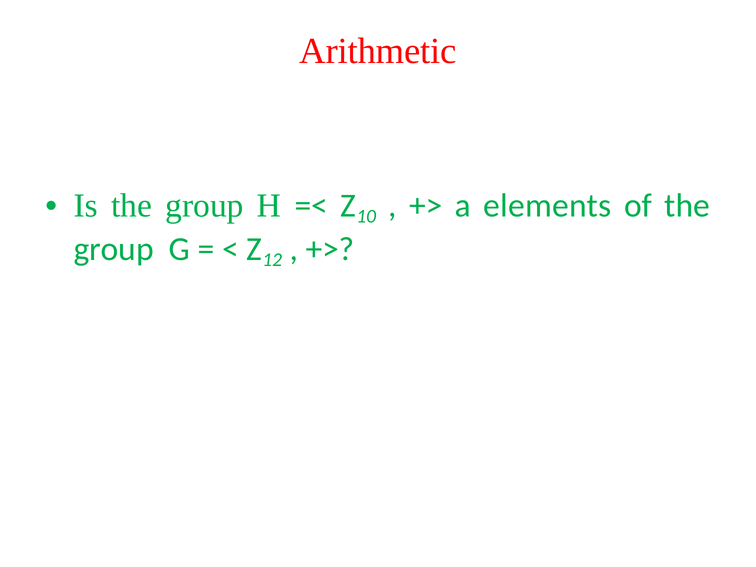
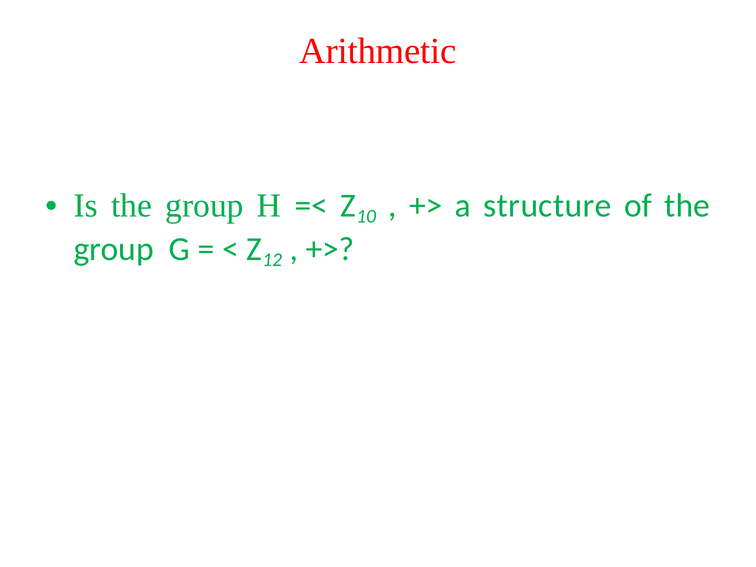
elements: elements -> structure
